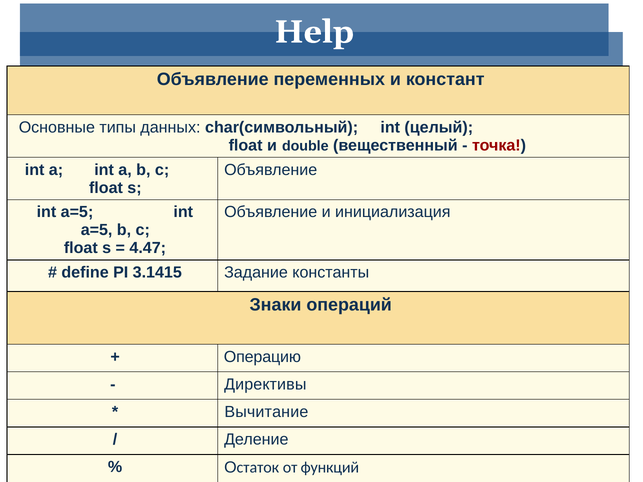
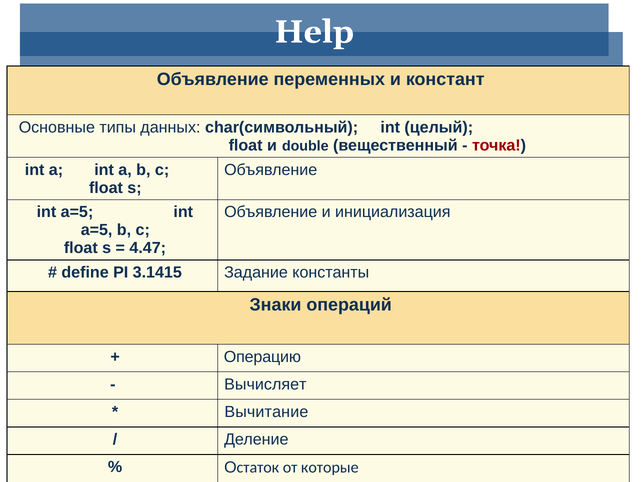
Директивы: Директивы -> Вычисляет
функций: функций -> которые
